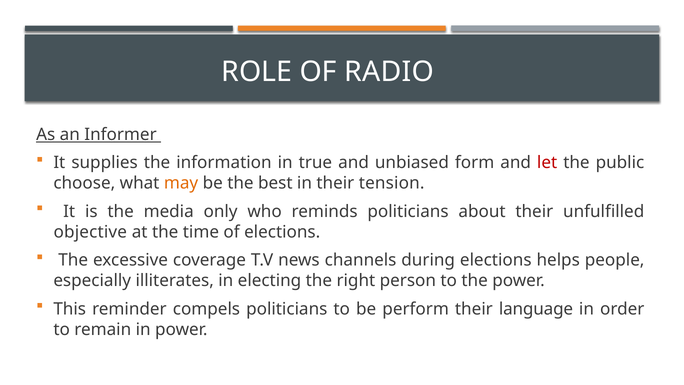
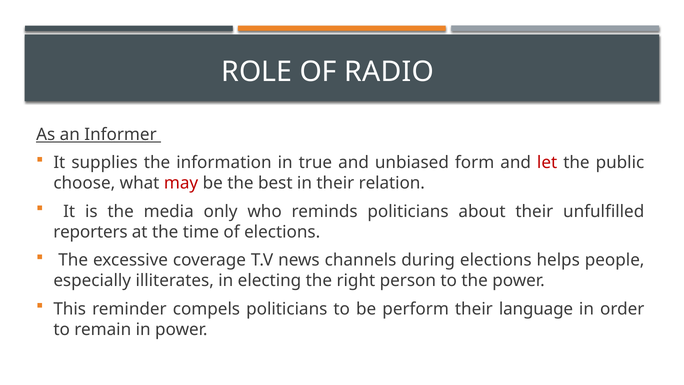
may colour: orange -> red
tension: tension -> relation
objective: objective -> reporters
